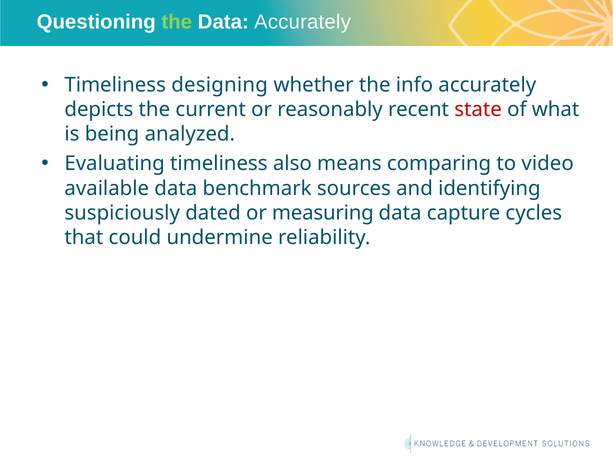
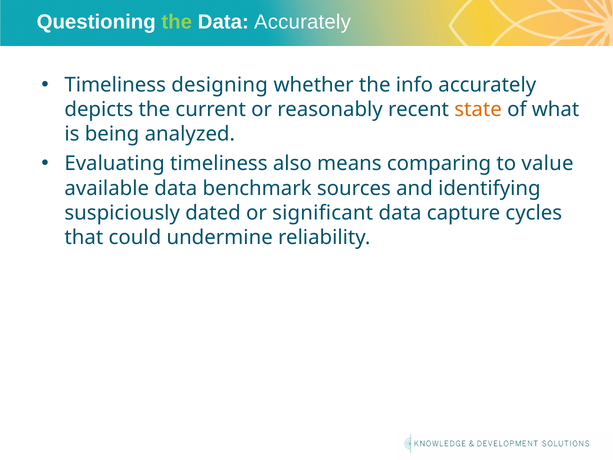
state colour: red -> orange
video: video -> value
measuring: measuring -> significant
